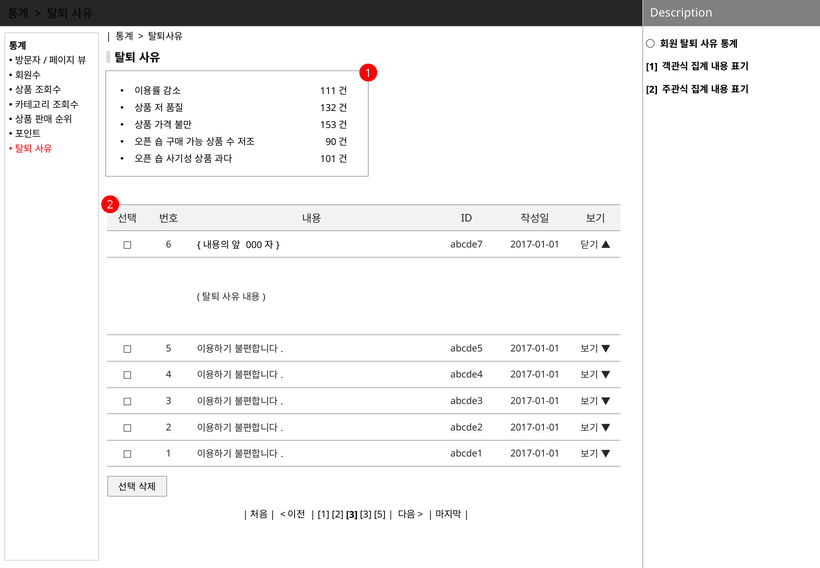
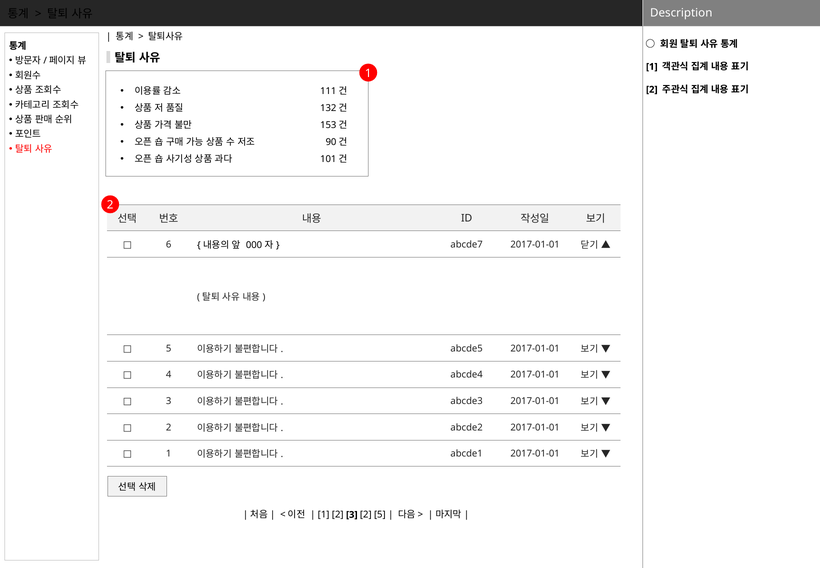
3 3: 3 -> 2
